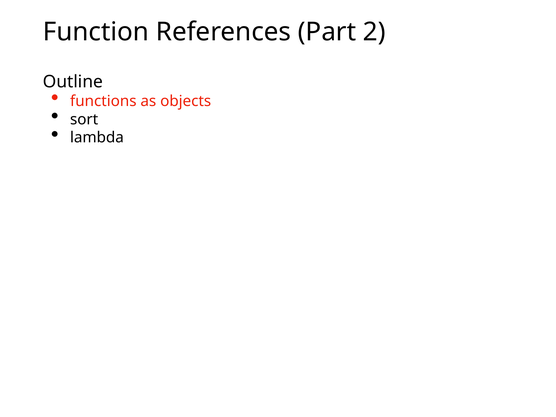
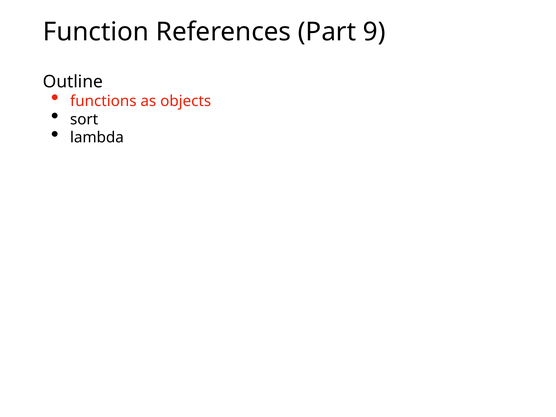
2: 2 -> 9
